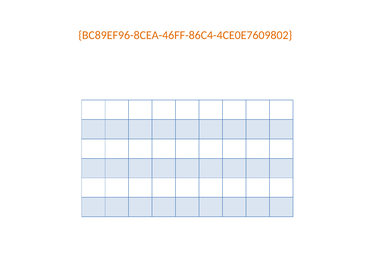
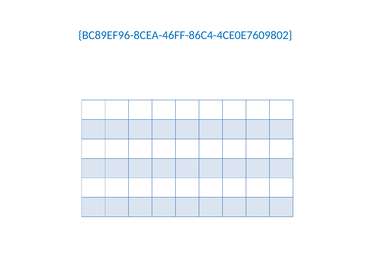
BC89EF96-8CEA-46FF-86C4-4CE0E7609802 colour: orange -> blue
